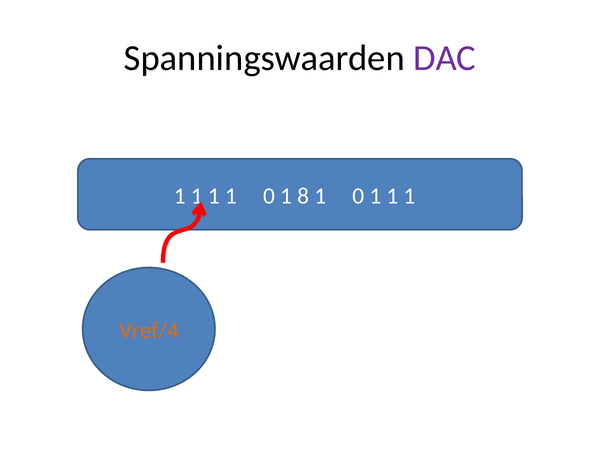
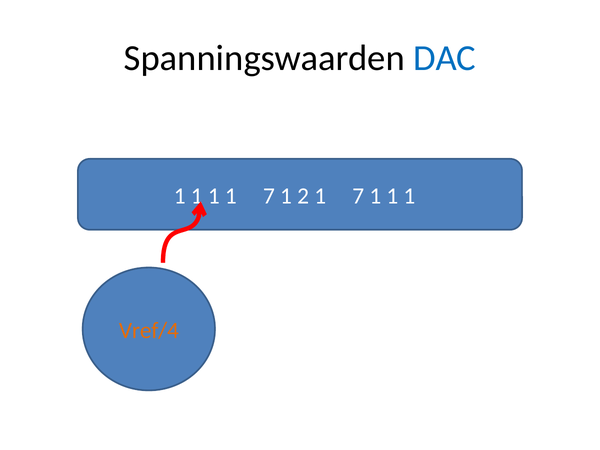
DAC colour: purple -> blue
1 1 0: 0 -> 7
8: 8 -> 2
0 at (358, 196): 0 -> 7
